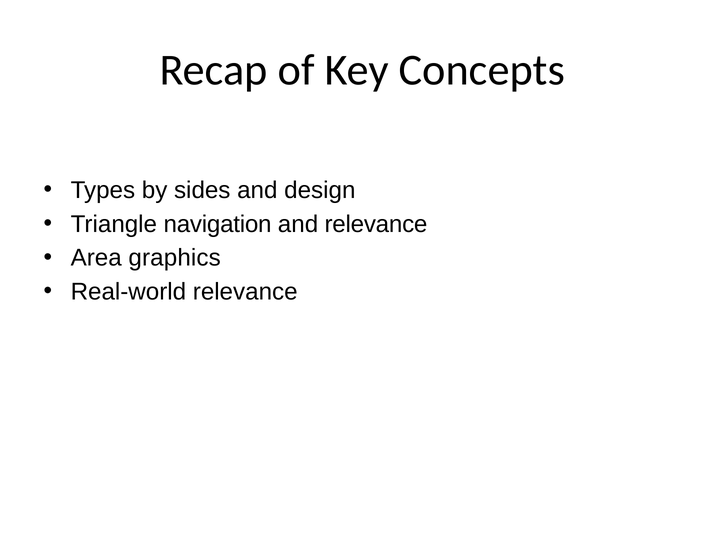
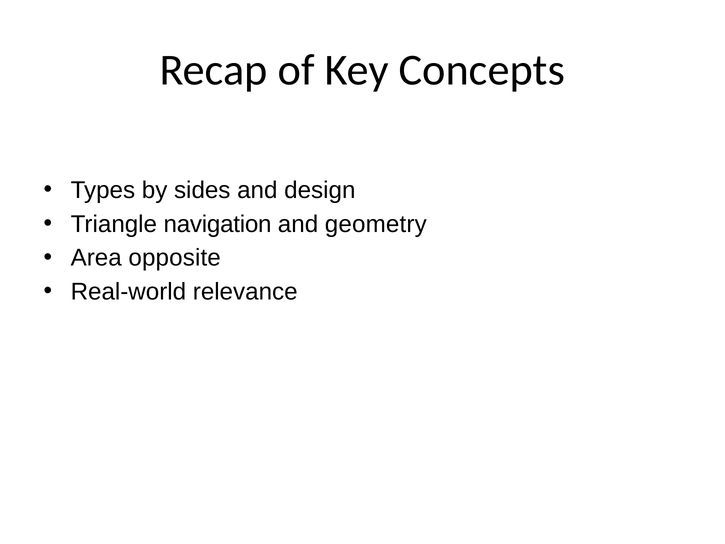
and relevance: relevance -> geometry
graphics: graphics -> opposite
